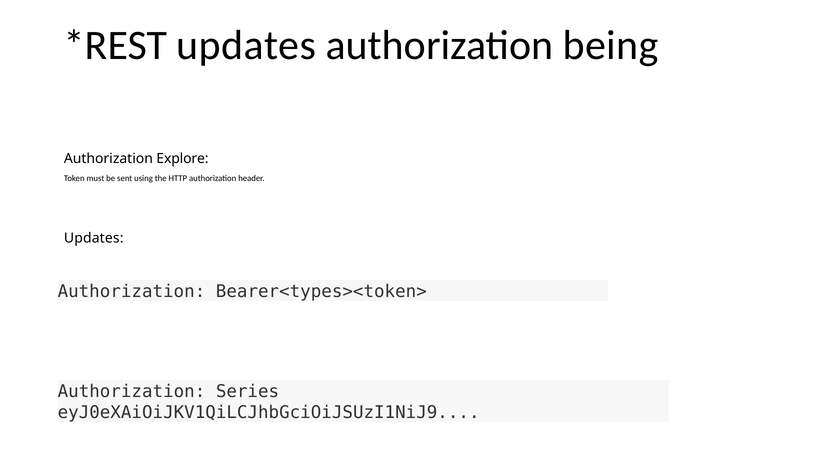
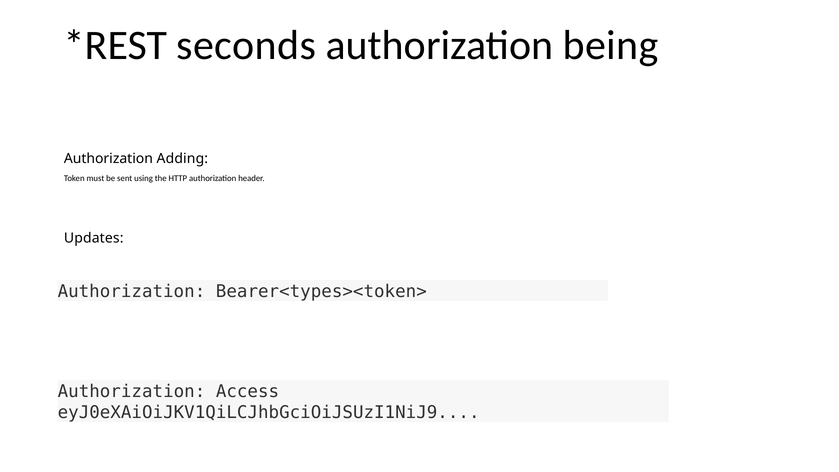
updates at (246, 46): updates -> seconds
Explore: Explore -> Adding
Series: Series -> Access
